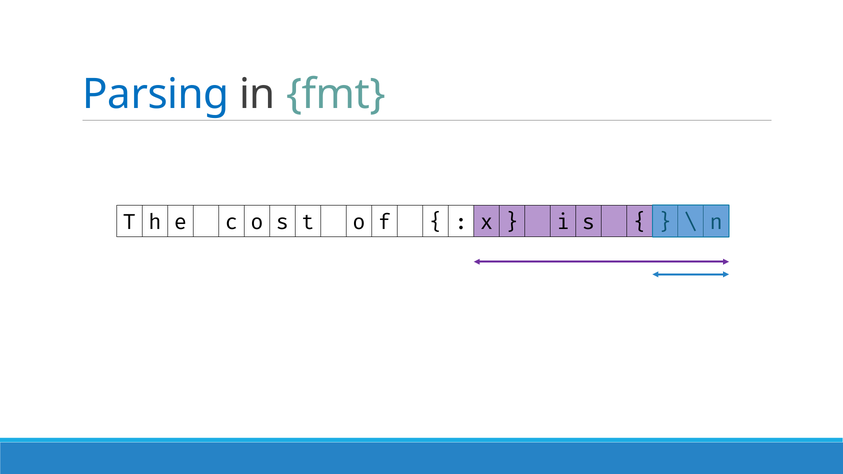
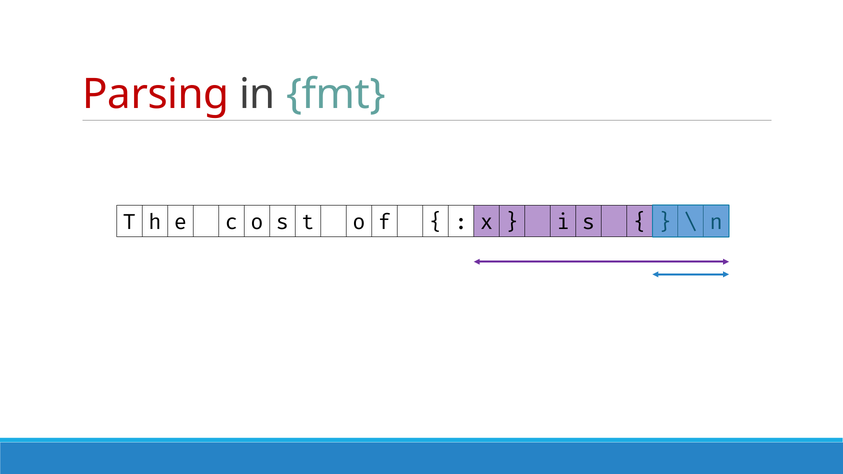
Parsing colour: blue -> red
